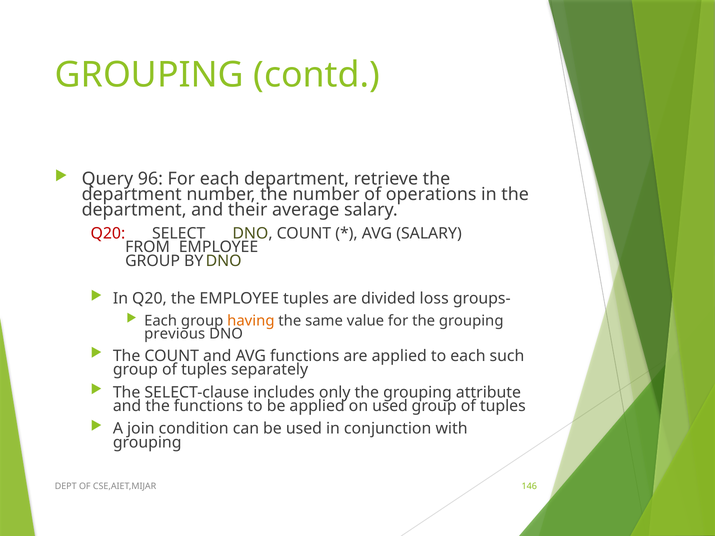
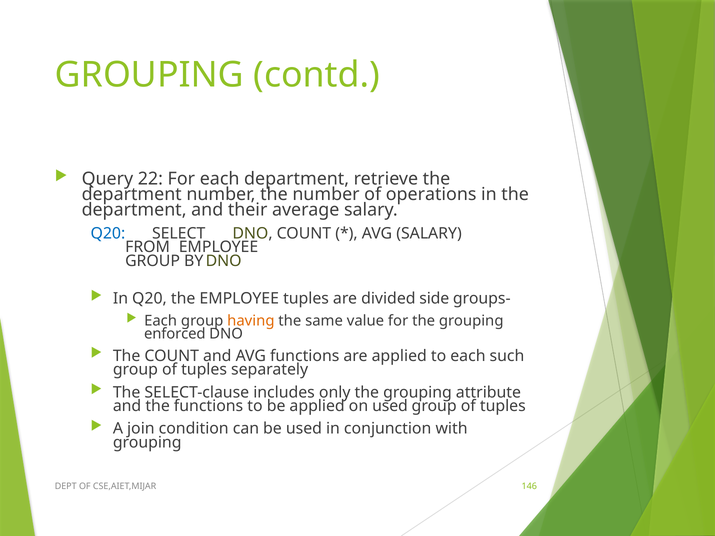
96: 96 -> 22
Q20 at (108, 234) colour: red -> blue
loss: loss -> side
previous: previous -> enforced
